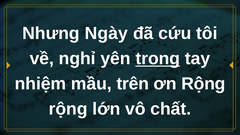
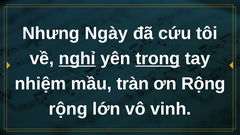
nghỉ underline: none -> present
trên: trên -> tràn
chất: chất -> vinh
